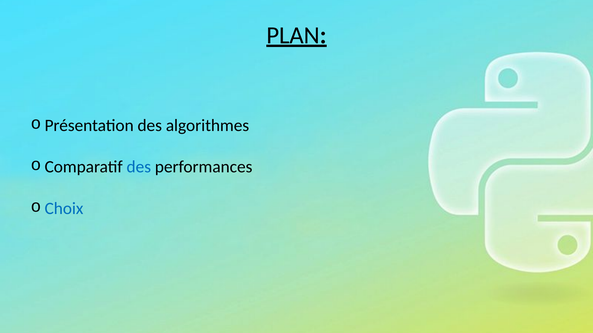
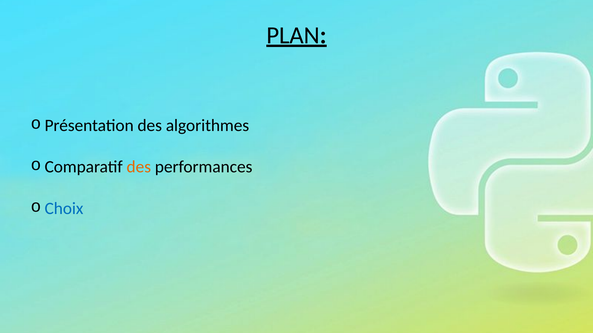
des at (139, 167) colour: blue -> orange
